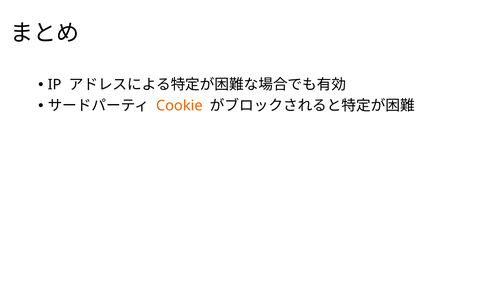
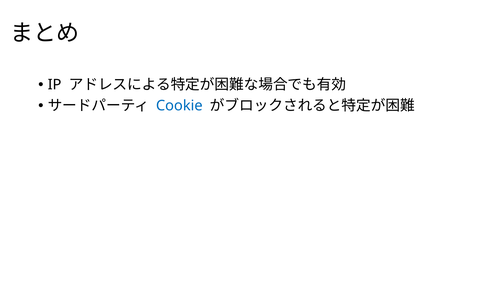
Cookie colour: orange -> blue
